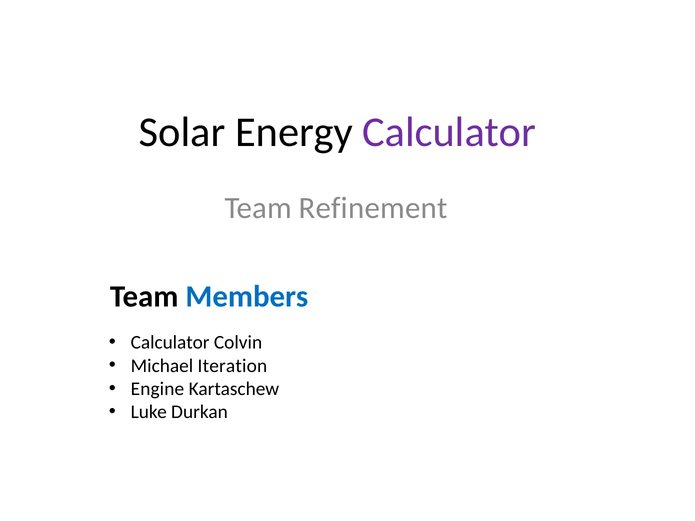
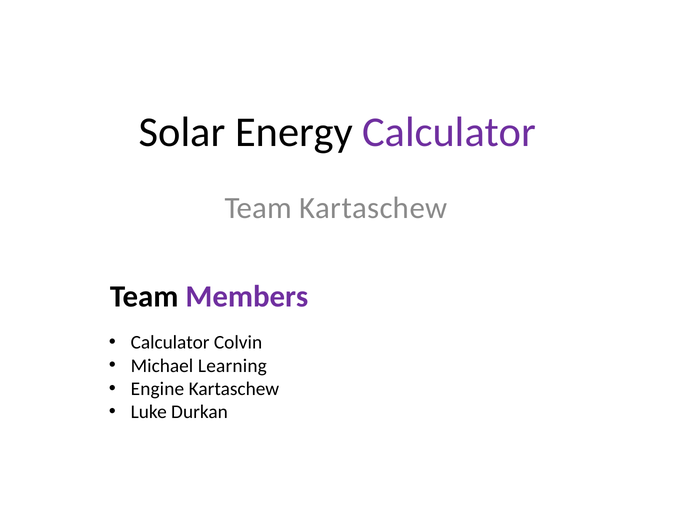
Team Refinement: Refinement -> Kartaschew
Members colour: blue -> purple
Iteration: Iteration -> Learning
